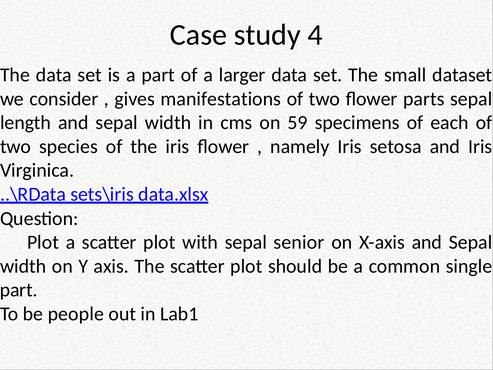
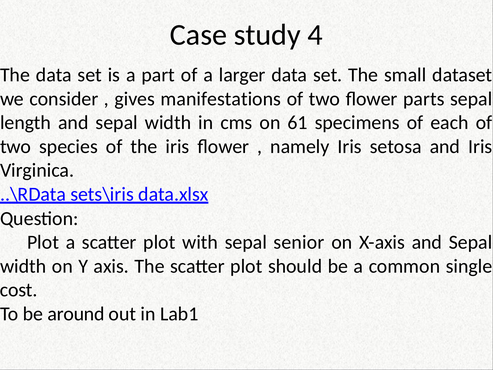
59: 59 -> 61
part at (19, 290): part -> cost
people: people -> around
